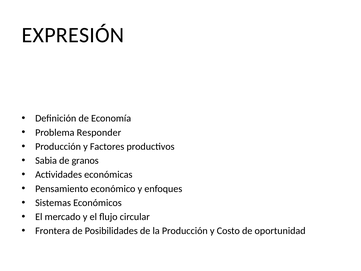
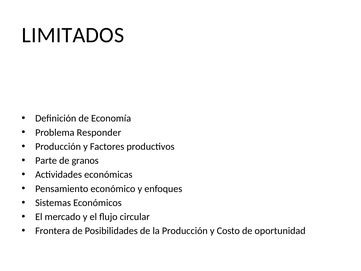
EXPRESIÓN: EXPRESIÓN -> LIMITADOS
Sabia: Sabia -> Parte
